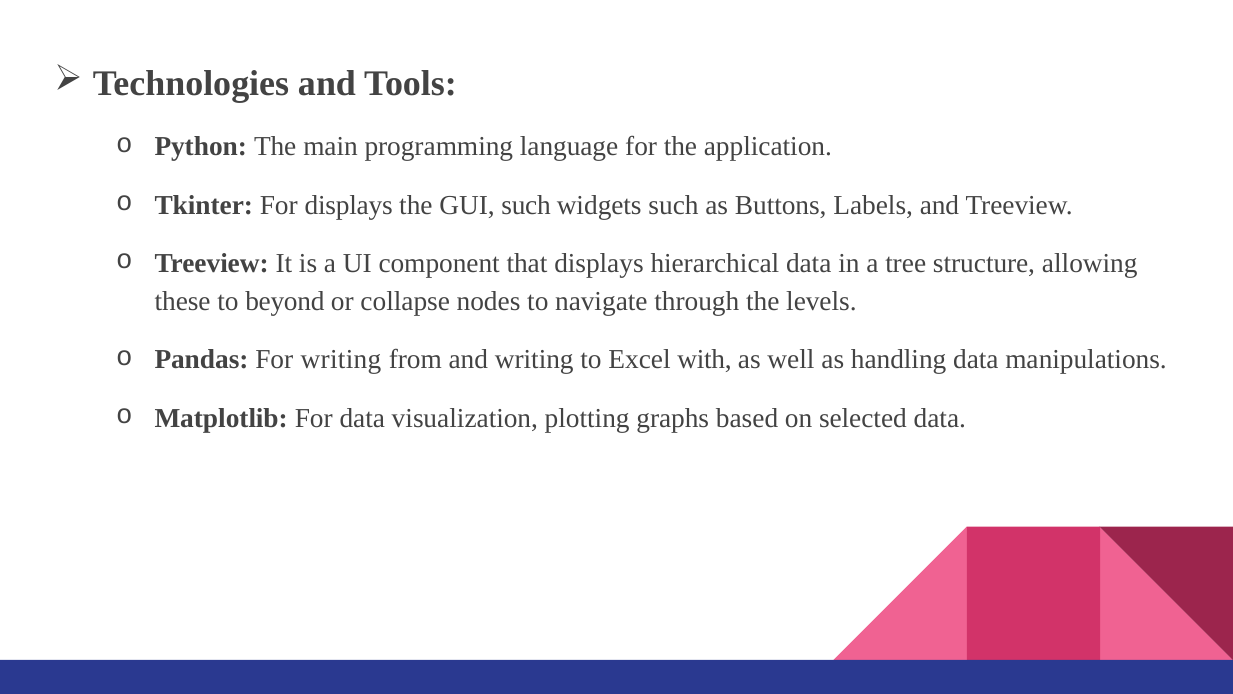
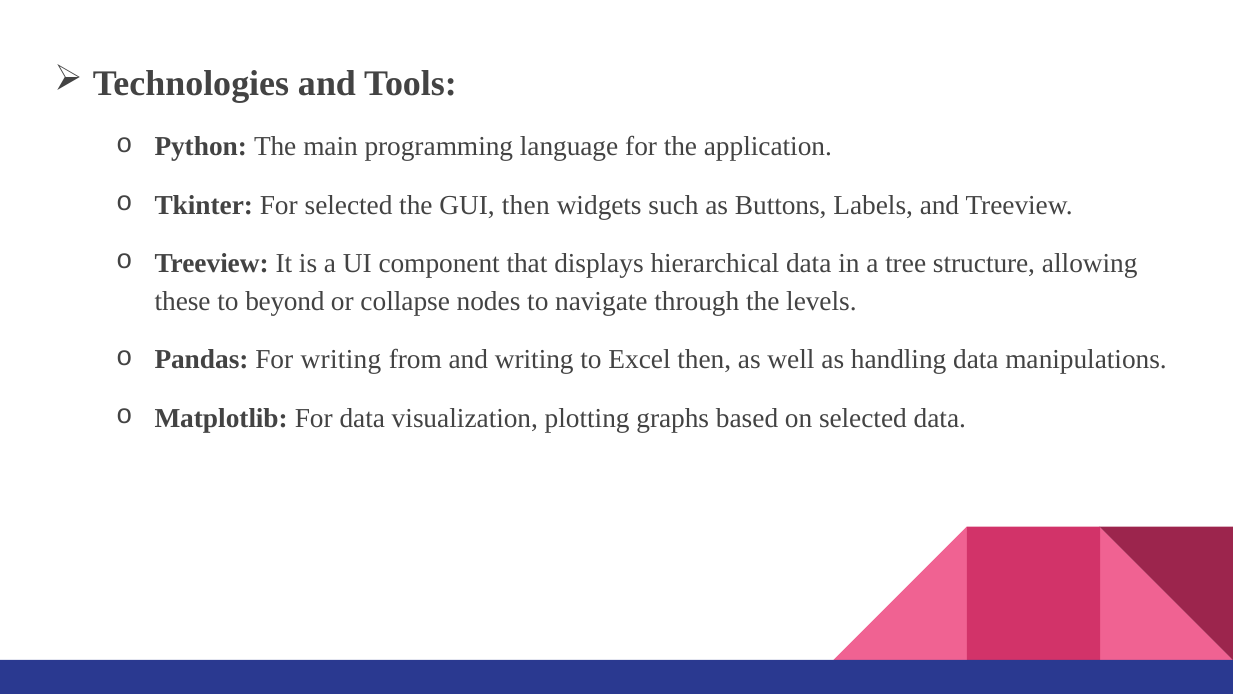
For displays: displays -> selected
GUI such: such -> then
Excel with: with -> then
